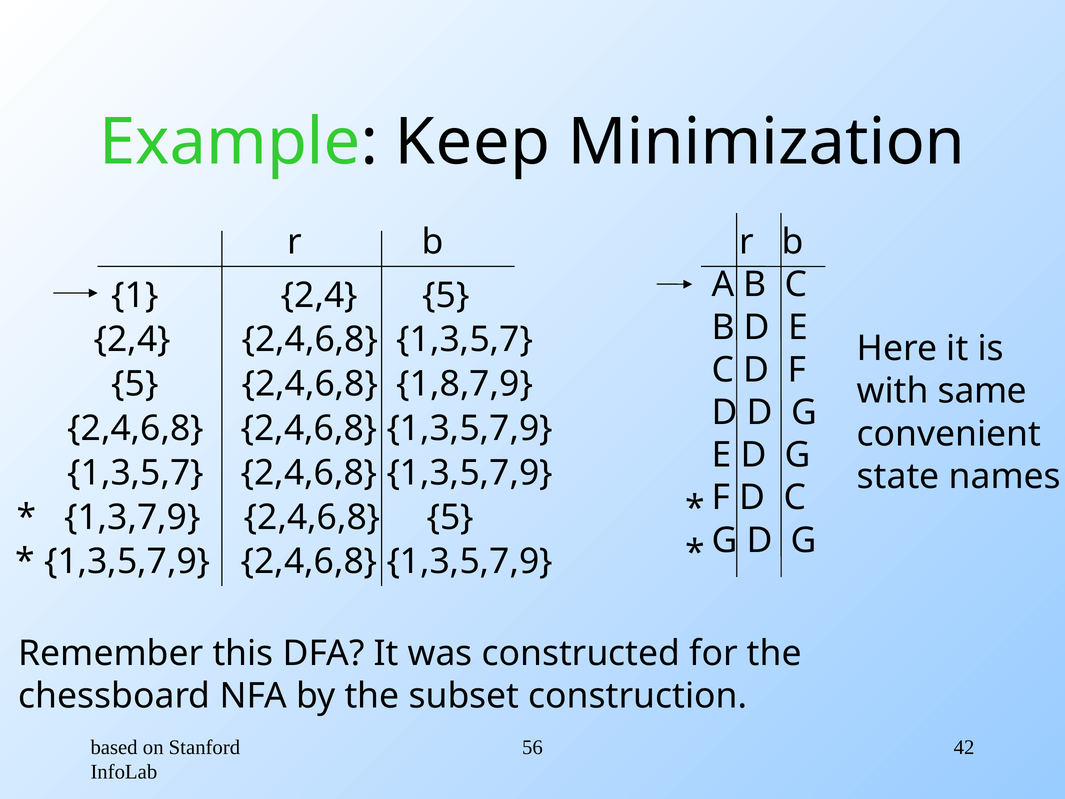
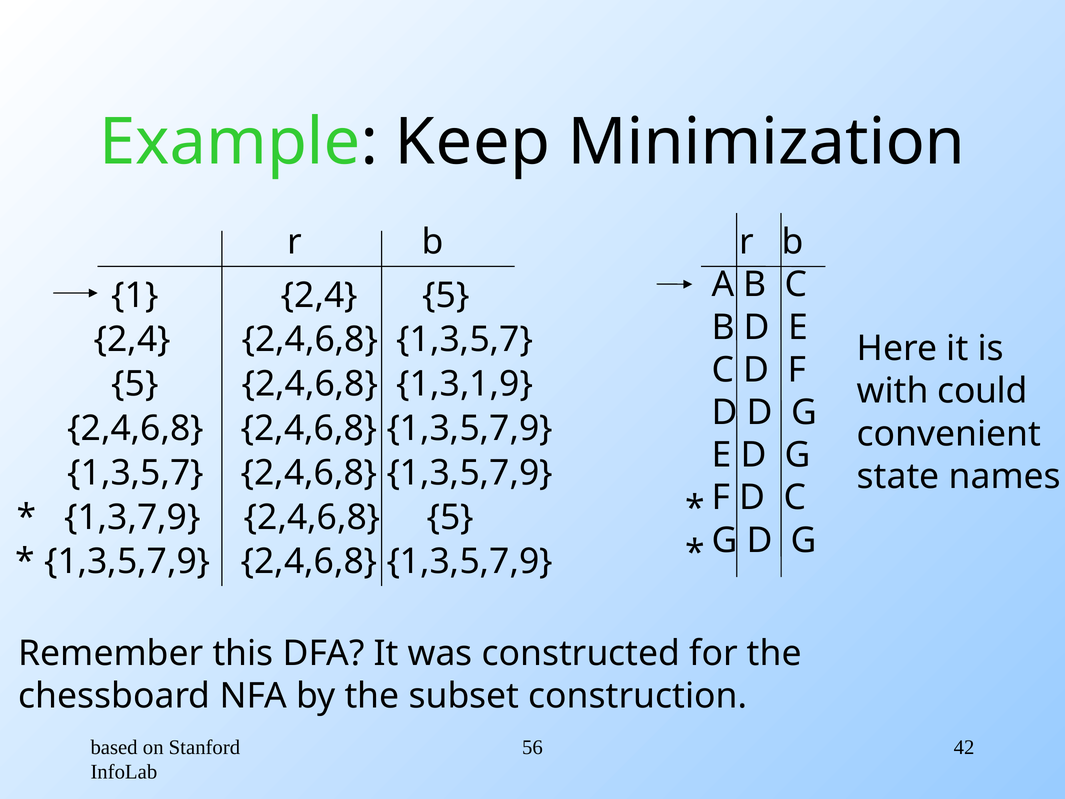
1,8,7,9: 1,8,7,9 -> 1,3,1,9
same: same -> could
